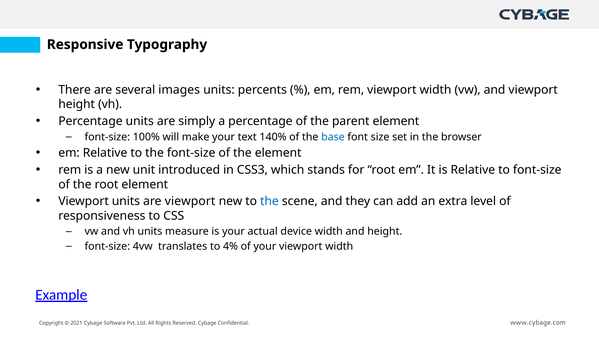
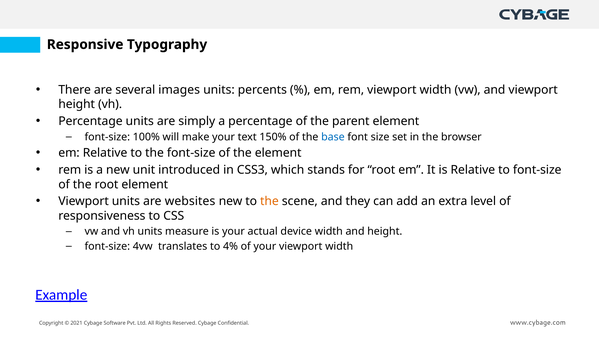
140%: 140% -> 150%
are viewport: viewport -> websites
the at (269, 201) colour: blue -> orange
